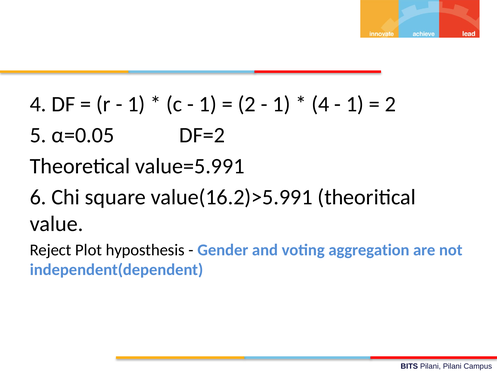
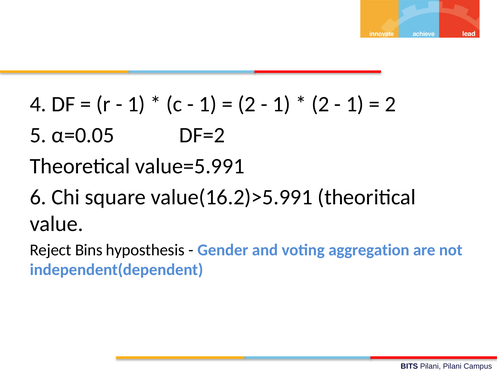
4 at (320, 104): 4 -> 2
Plot: Plot -> Bins
